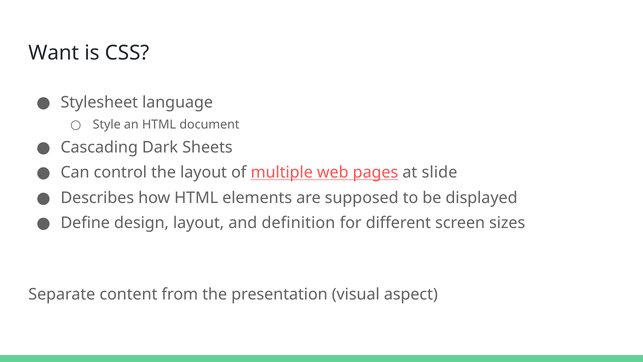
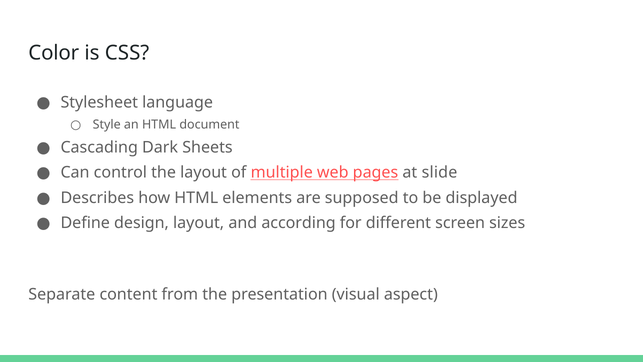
Want: Want -> Color
definition: definition -> according
